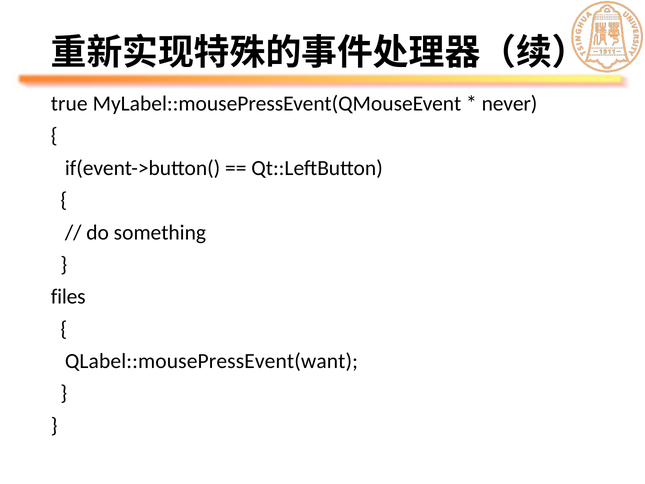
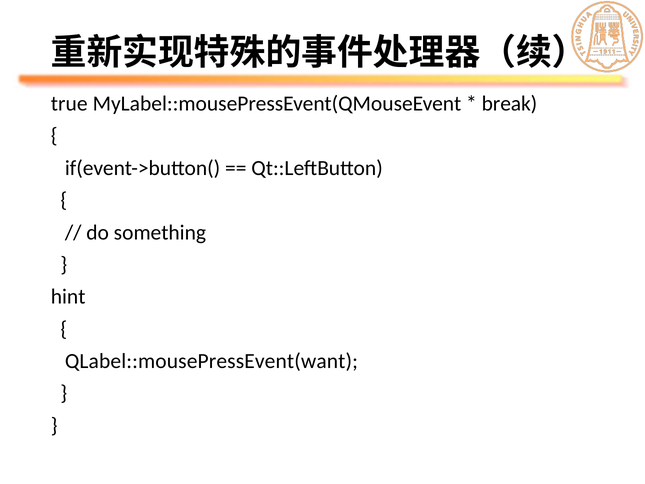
never: never -> break
files: files -> hint
